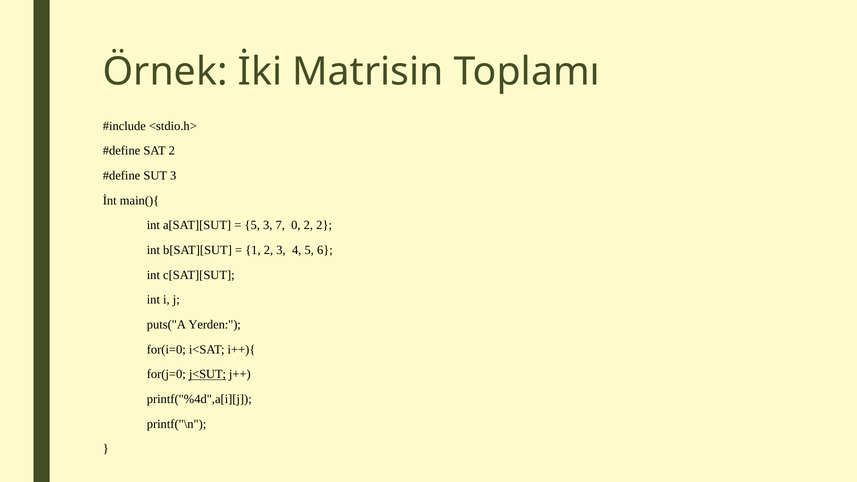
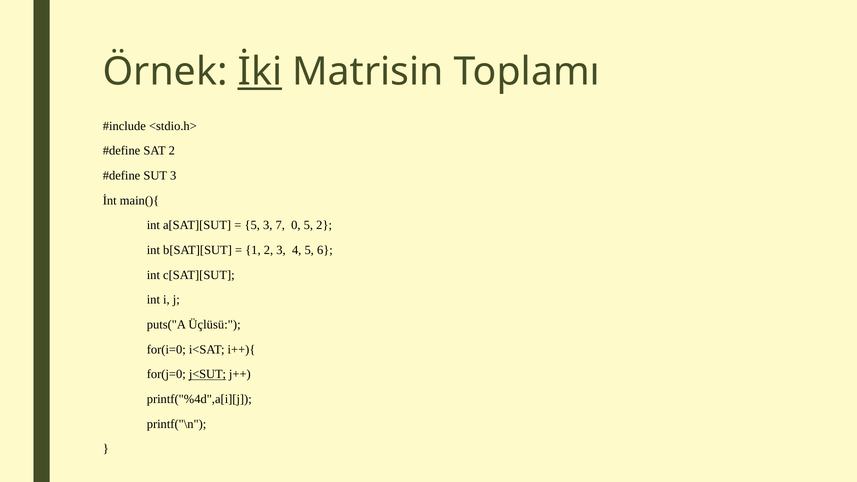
İki underline: none -> present
0 2: 2 -> 5
Yerden: Yerden -> Üçlüsü
